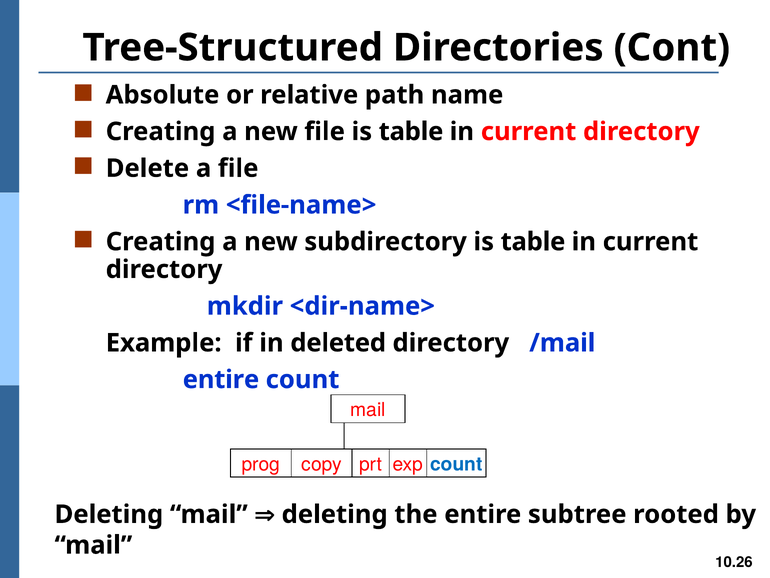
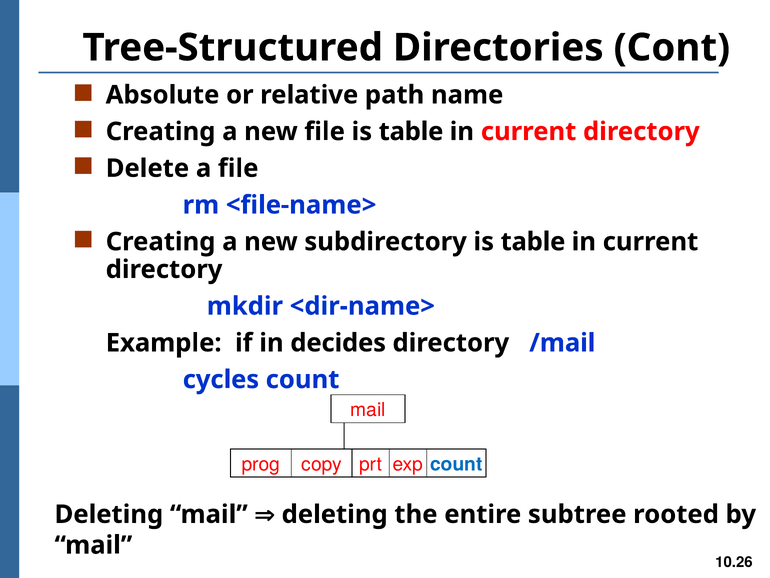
deleted: deleted -> decides
entire at (221, 379): entire -> cycles
